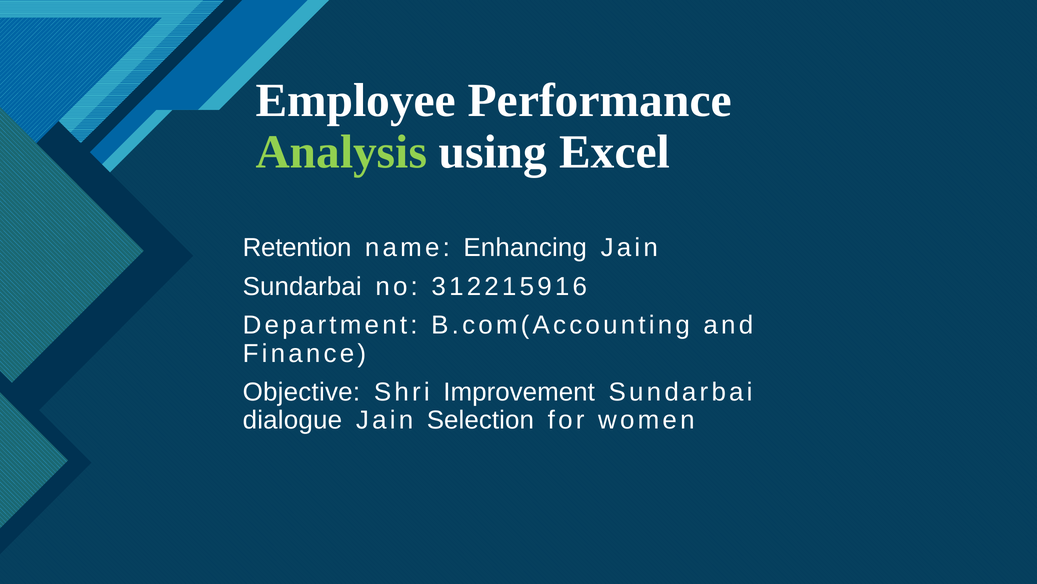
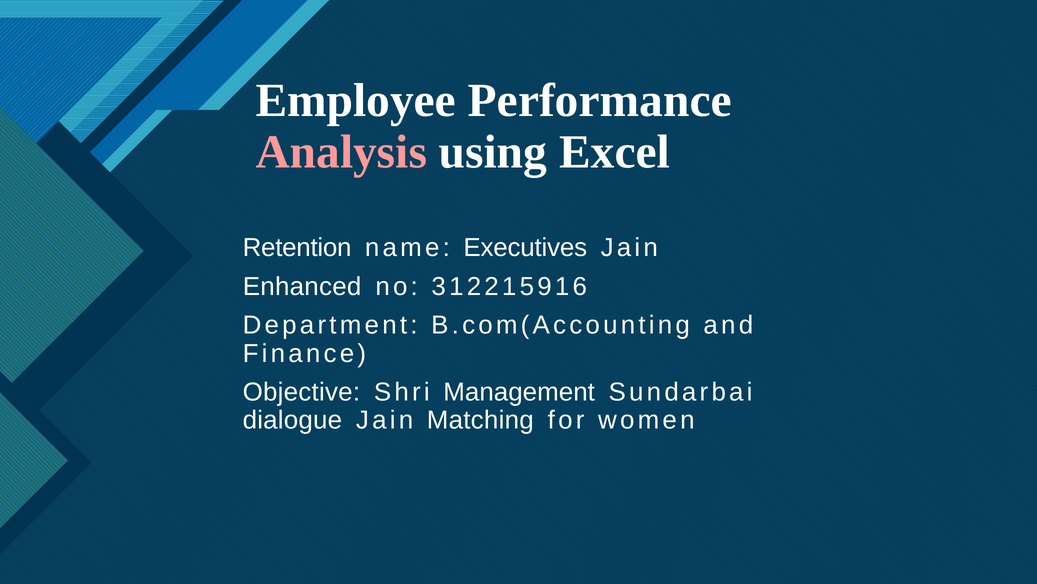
Analysis colour: light green -> pink
Enhancing: Enhancing -> Executives
Sundarbai at (302, 286): Sundarbai -> Enhanced
Improvement: Improvement -> Management
Selection: Selection -> Matching
